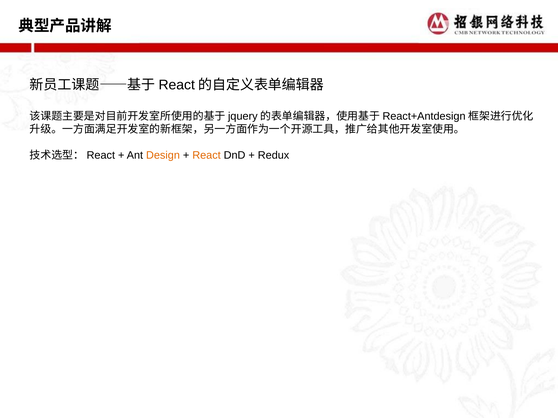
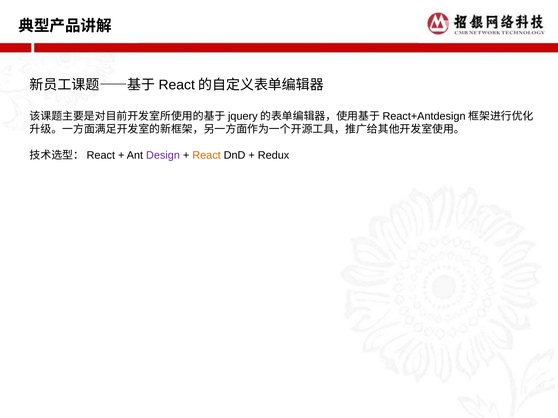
Design colour: orange -> purple
